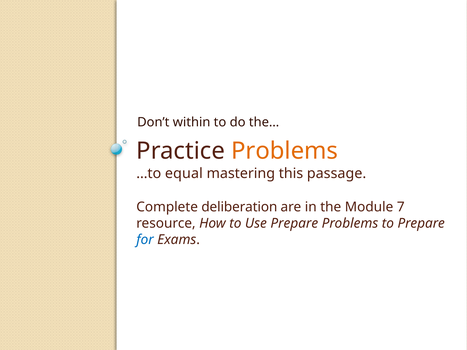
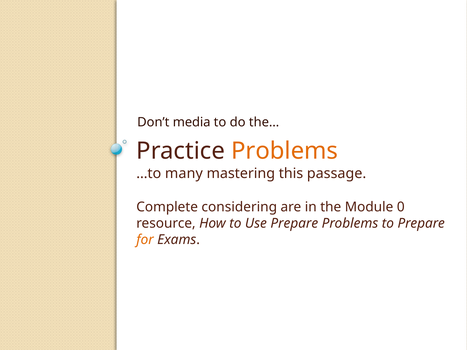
within: within -> media
equal: equal -> many
deliberation: deliberation -> considering
7: 7 -> 0
for colour: blue -> orange
